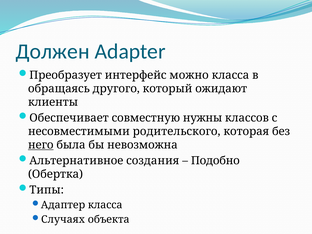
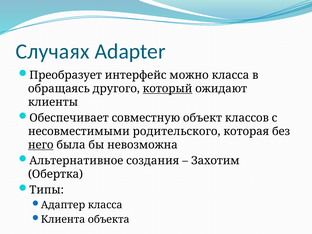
Должен: Должен -> Случаях
который underline: none -> present
нужны: нужны -> объект
Подобно: Подобно -> Захотим
Случаях: Случаях -> Клиента
